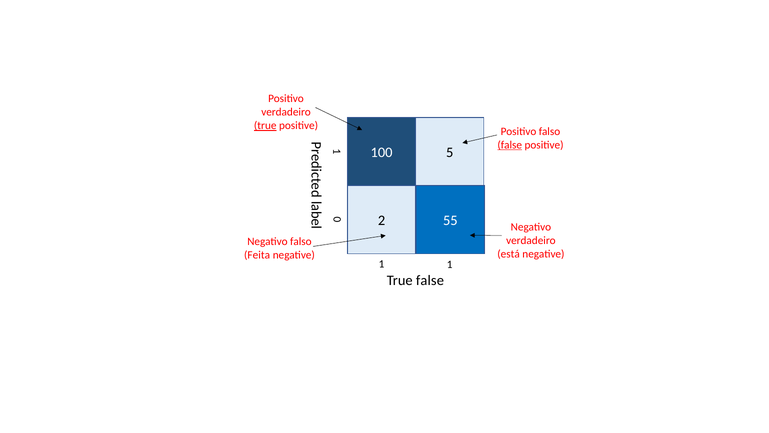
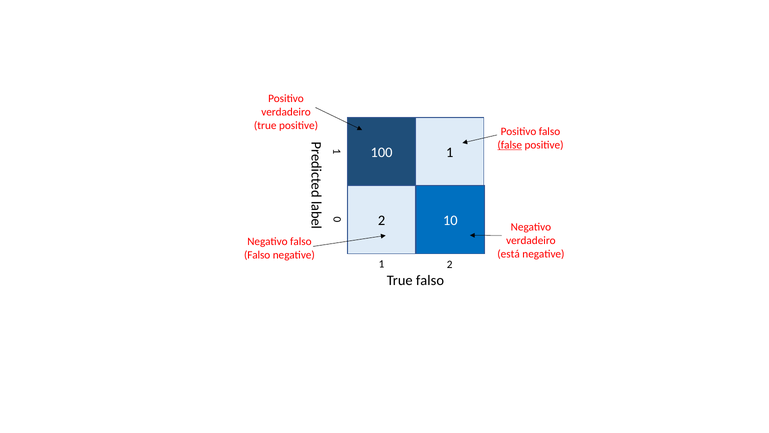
true at (265, 125) underline: present -> none
100 5: 5 -> 1
55: 55 -> 10
Feita at (257, 255): Feita -> Falso
1 at (450, 264): 1 -> 2
True false: false -> falso
